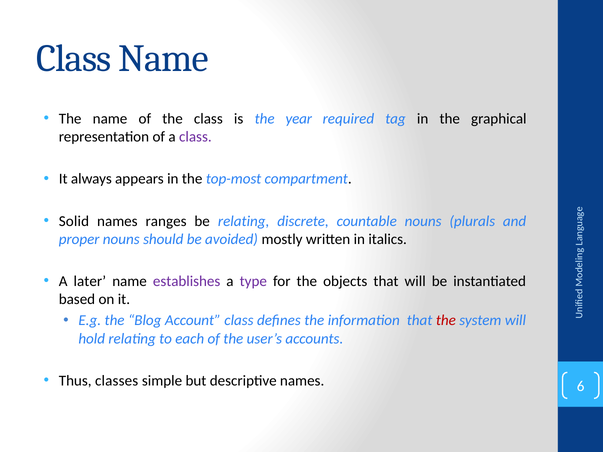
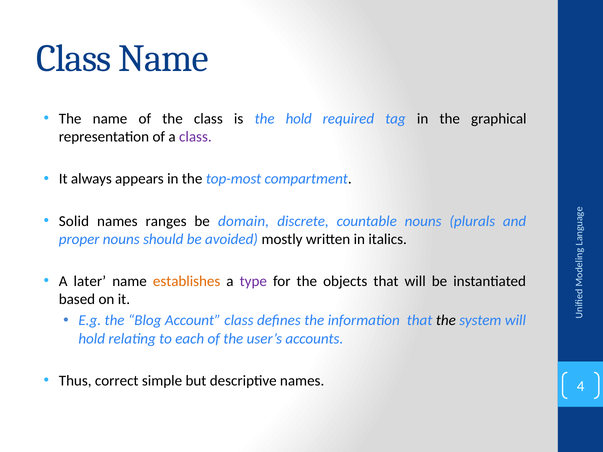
the year: year -> hold
be relating: relating -> domain
establishes colour: purple -> orange
the at (446, 321) colour: red -> black
classes: classes -> correct
6: 6 -> 4
